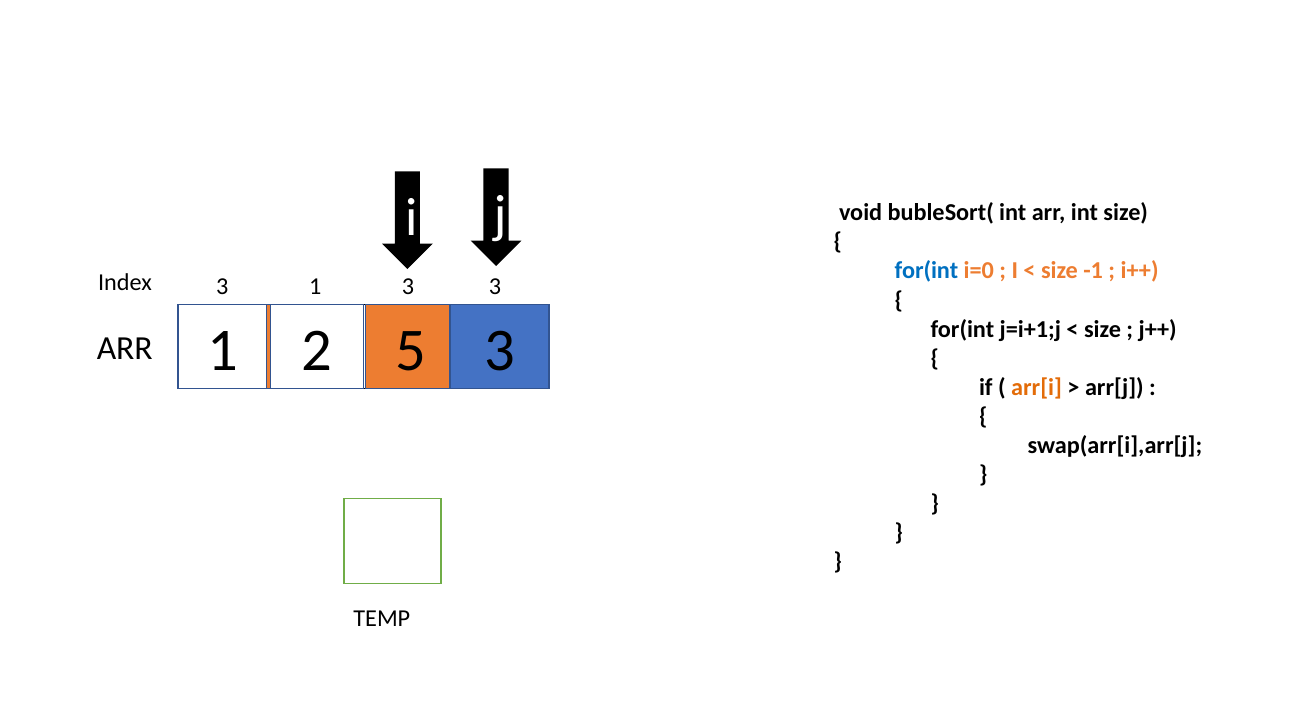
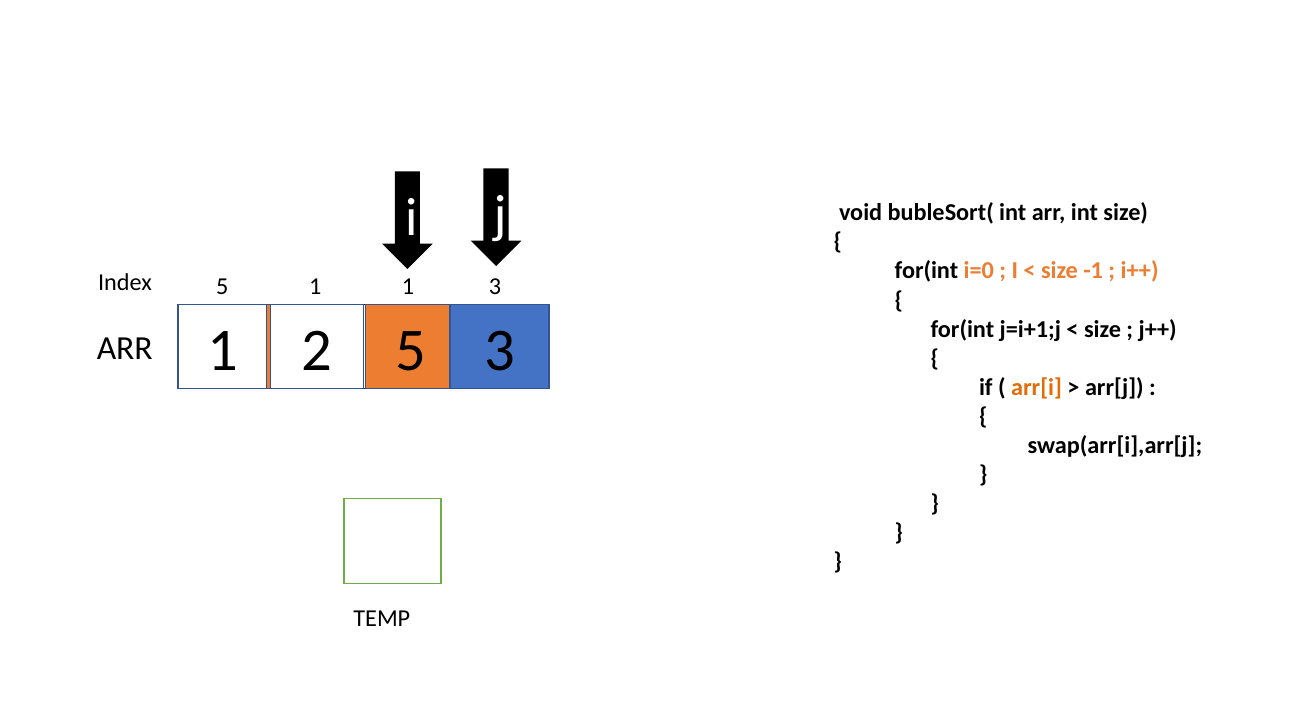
for(int at (926, 271) colour: blue -> black
Index 3: 3 -> 5
1 3: 3 -> 1
